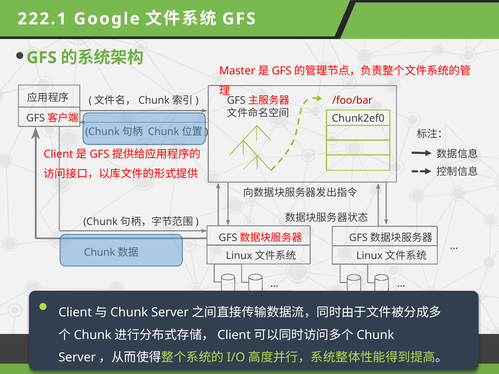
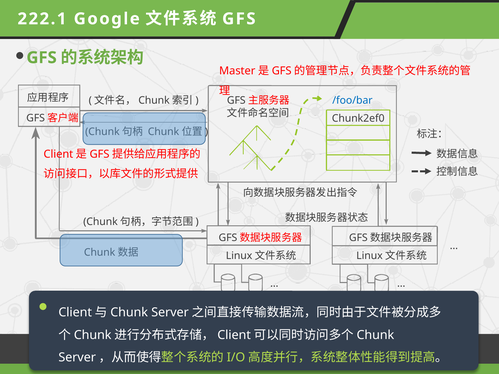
/foo/bar colour: red -> blue
